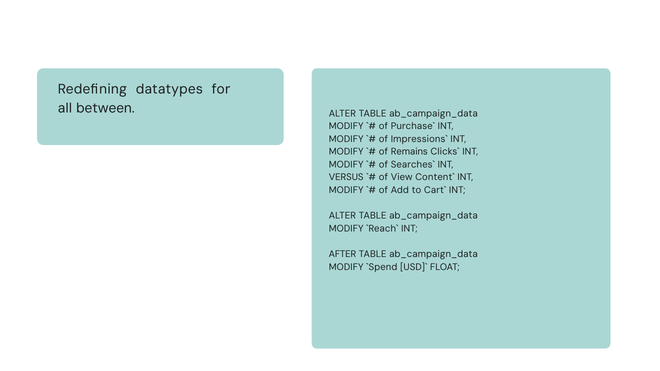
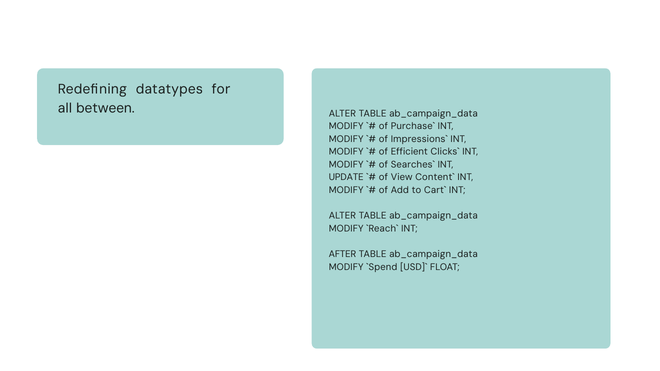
Remains: Remains -> Efficient
VERSUS: VERSUS -> UPDATE
